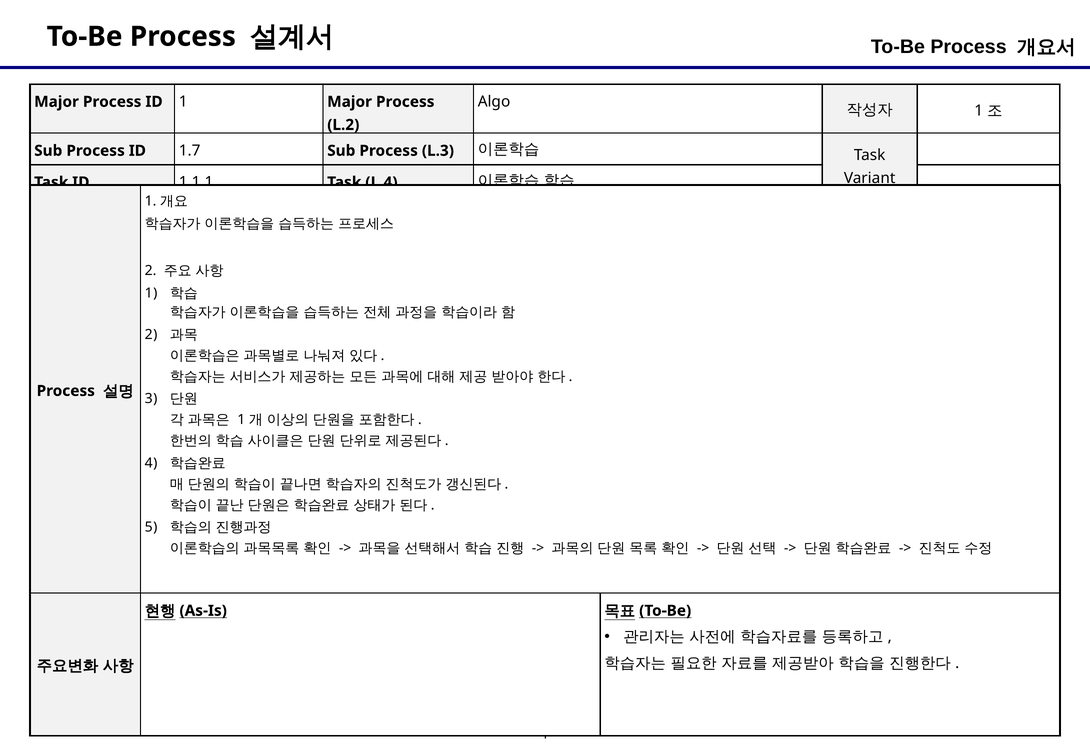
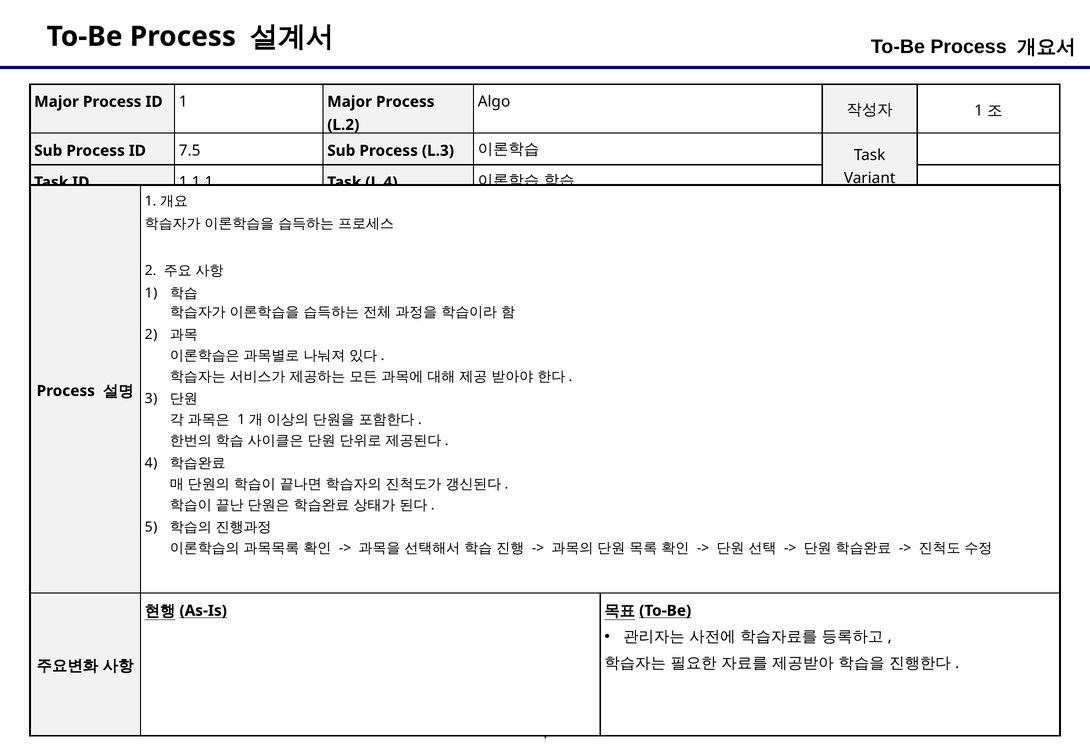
1.7: 1.7 -> 7.5
